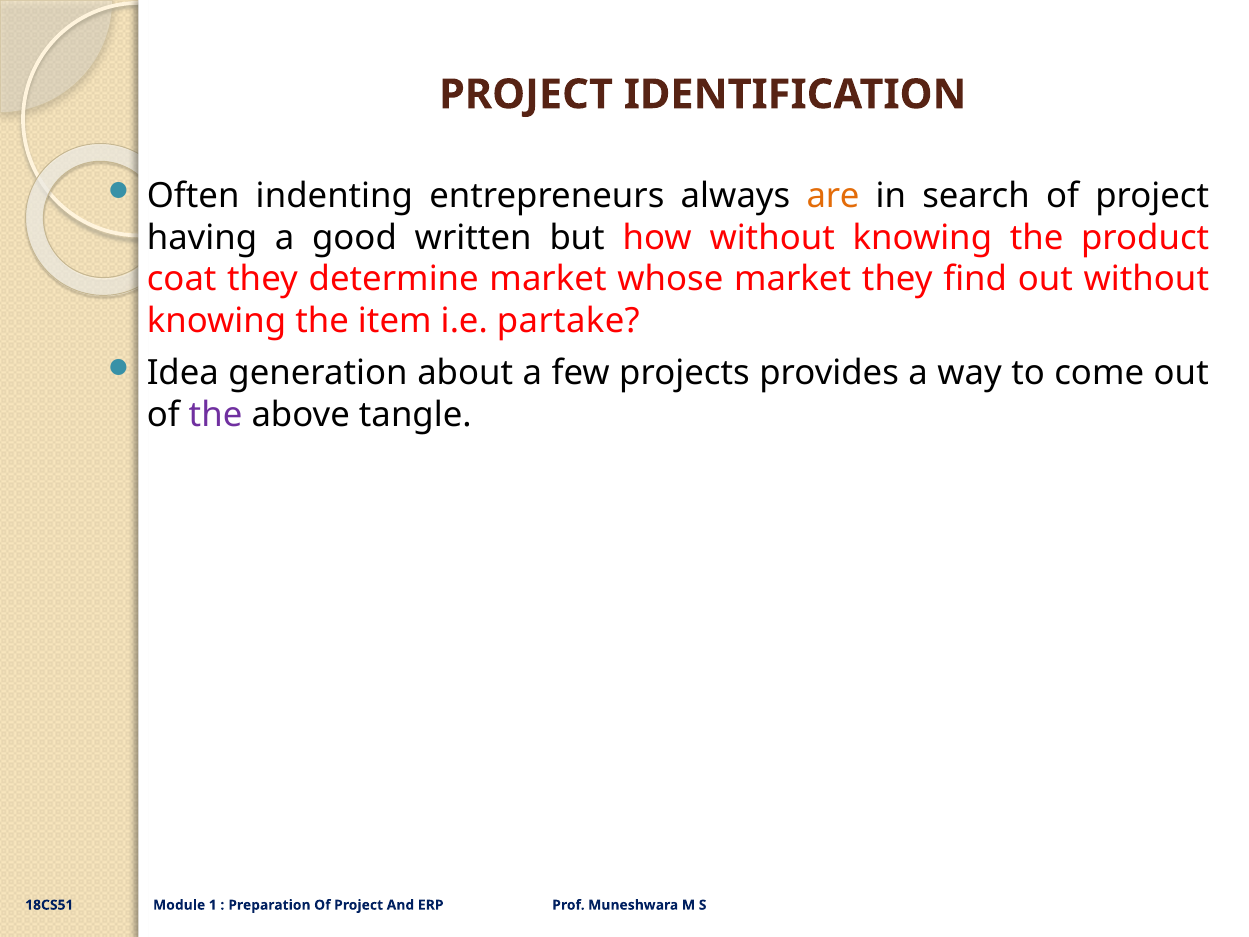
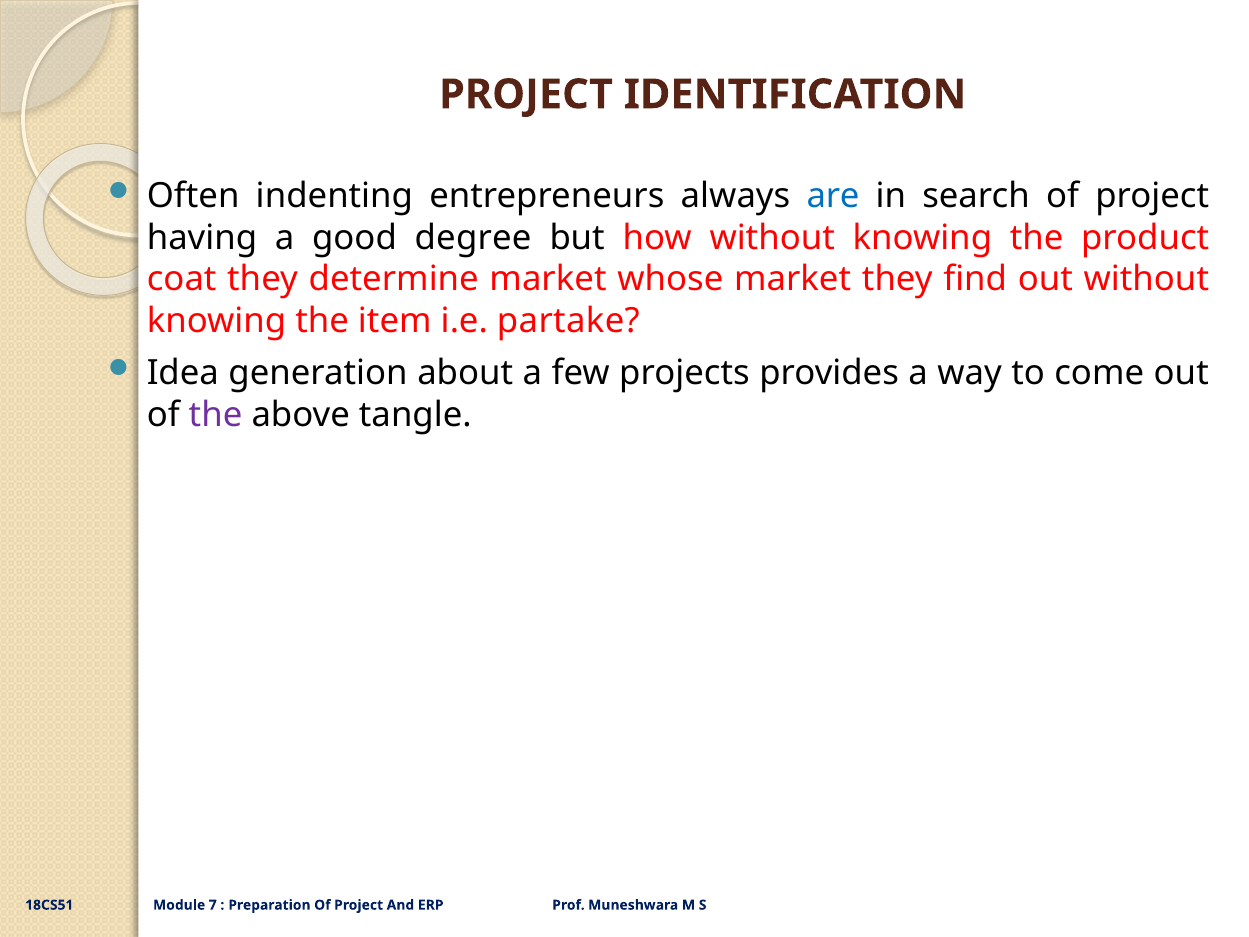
are colour: orange -> blue
written: written -> degree
1: 1 -> 7
